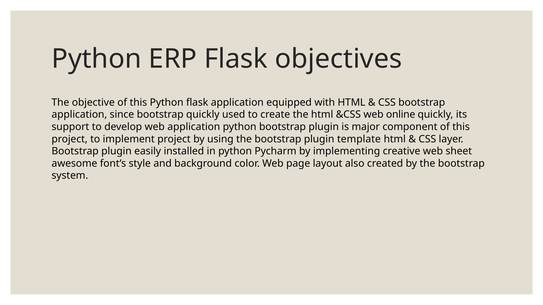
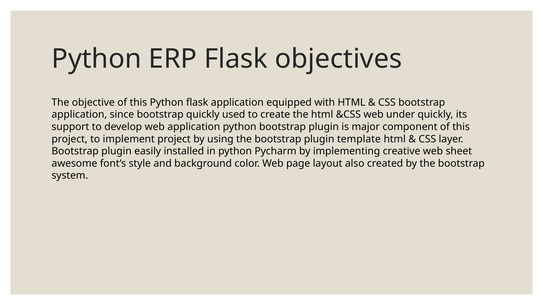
online: online -> under
